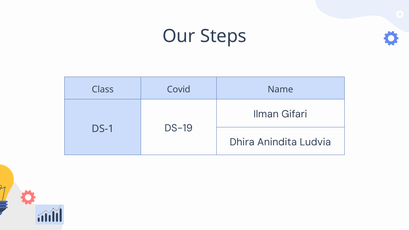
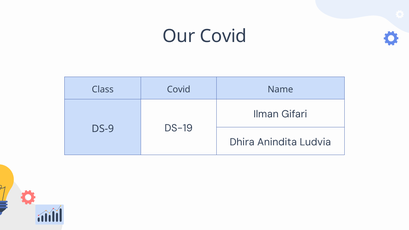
Our Steps: Steps -> Covid
DS-1: DS-1 -> DS-9
